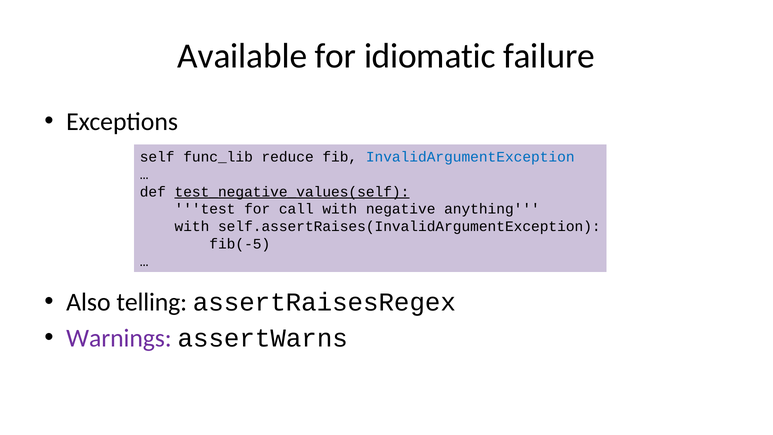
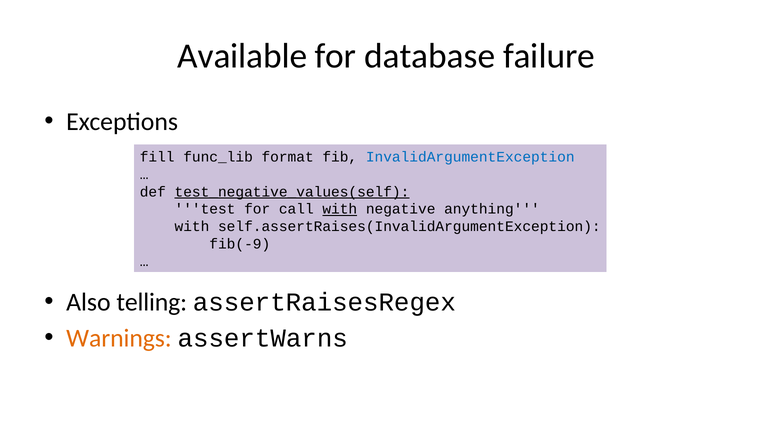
idiomatic: idiomatic -> database
self: self -> fill
reduce: reduce -> format
with at (340, 209) underline: none -> present
fib(-5: fib(-5 -> fib(-9
Warnings colour: purple -> orange
